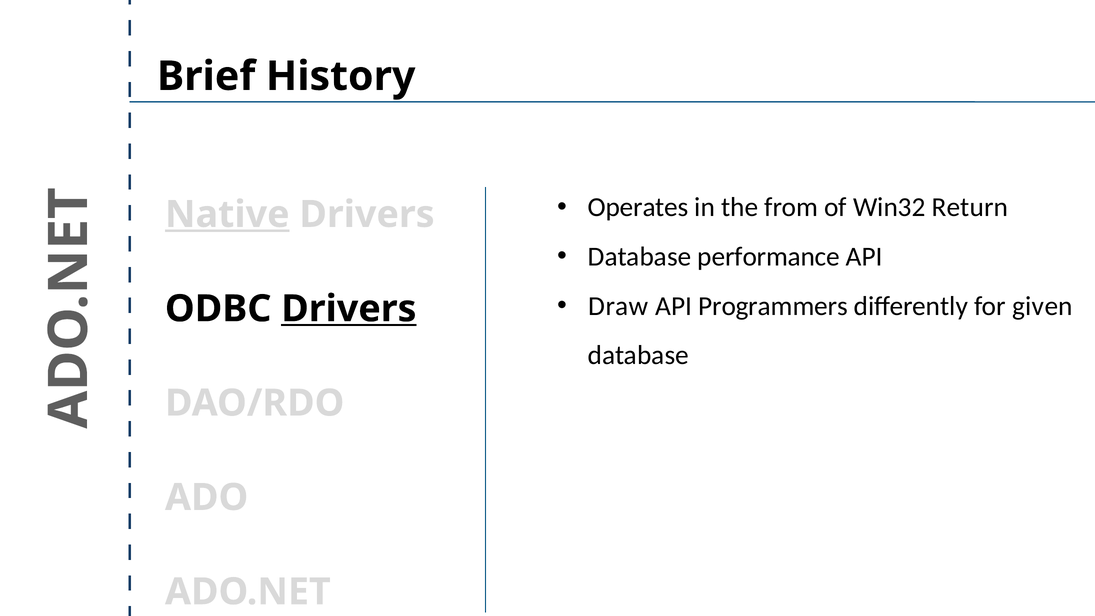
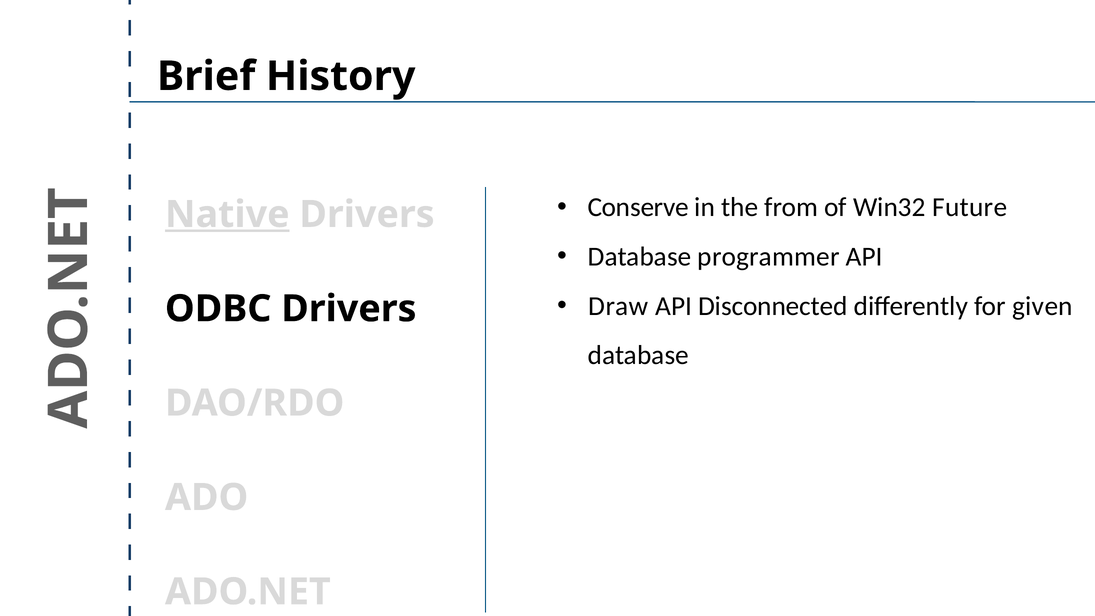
Operates: Operates -> Conserve
Return: Return -> Future
performance: performance -> programmer
Programmers: Programmers -> Disconnected
Drivers at (349, 309) underline: present -> none
